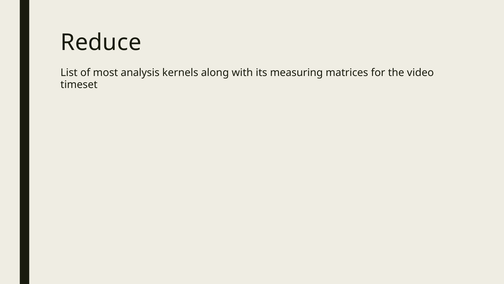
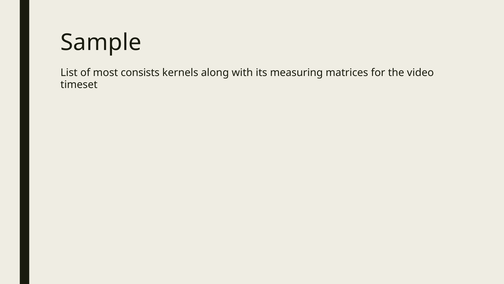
Reduce: Reduce -> Sample
analysis: analysis -> consists
